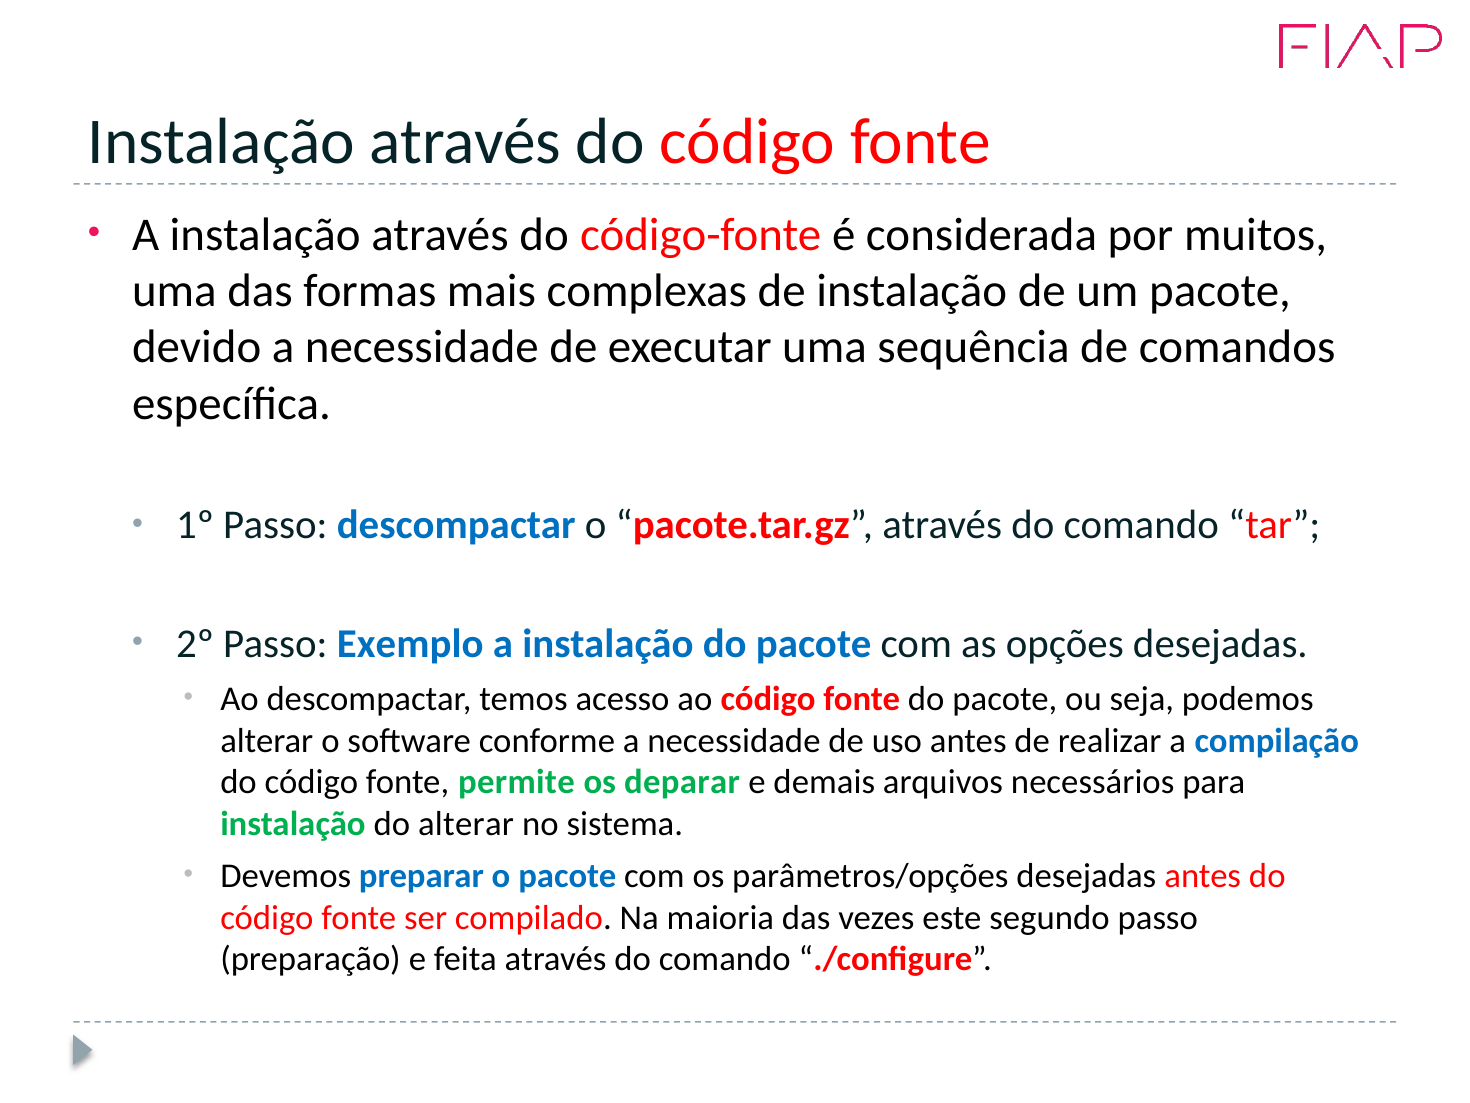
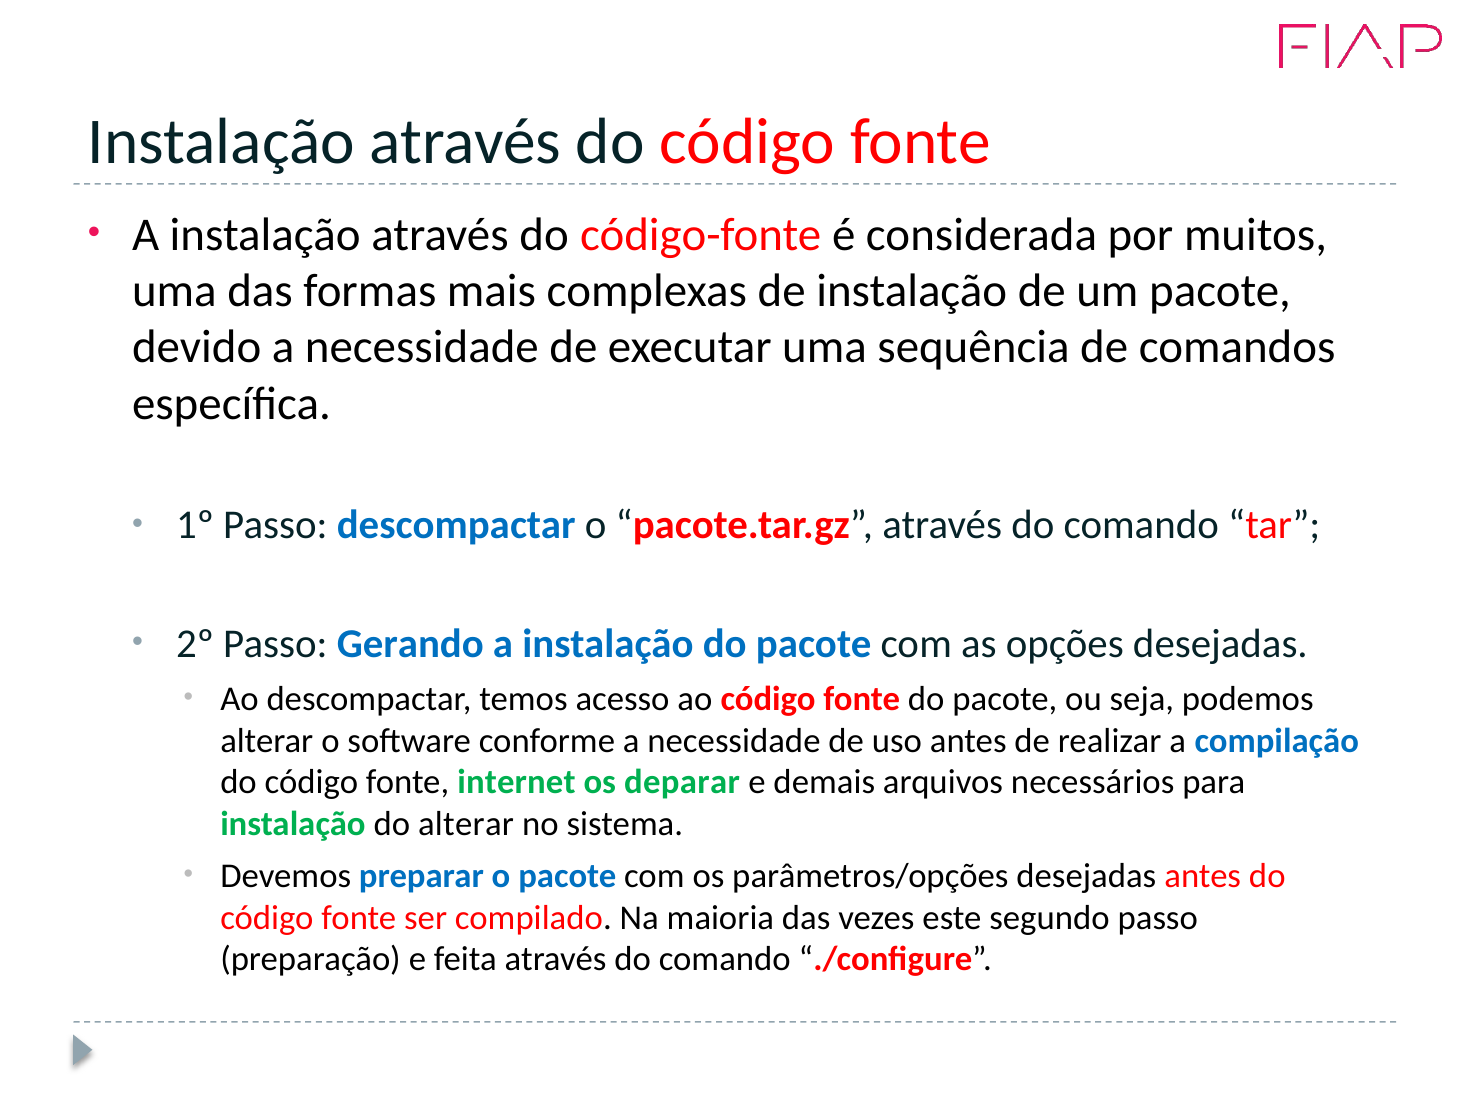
Exemplo: Exemplo -> Gerando
permite: permite -> internet
